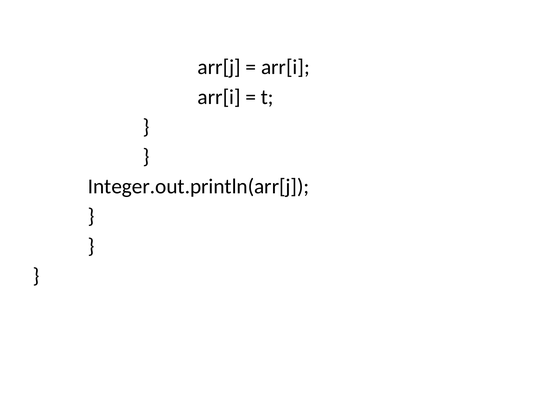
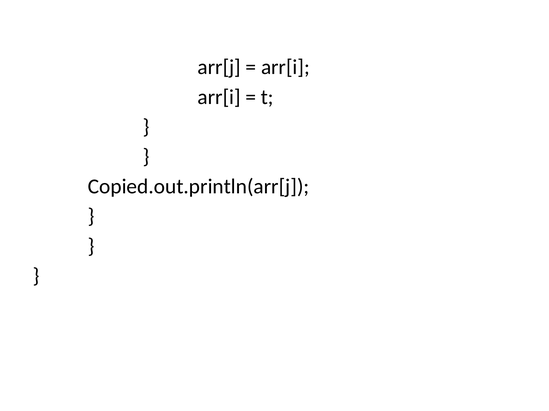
Integer.out.println(arr[j: Integer.out.println(arr[j -> Copied.out.println(arr[j
